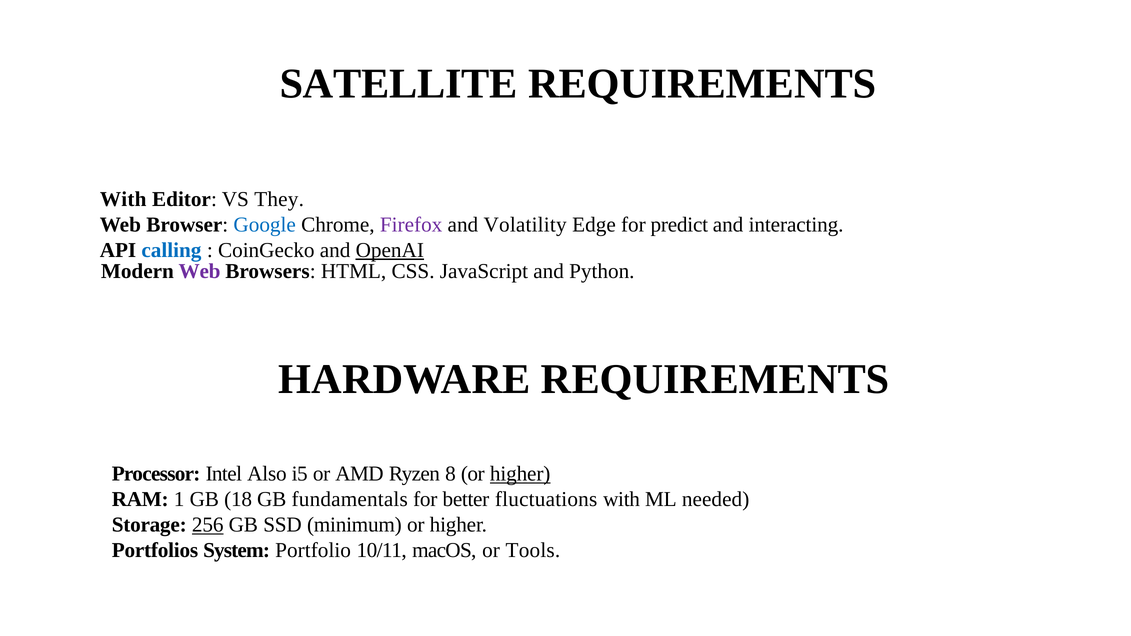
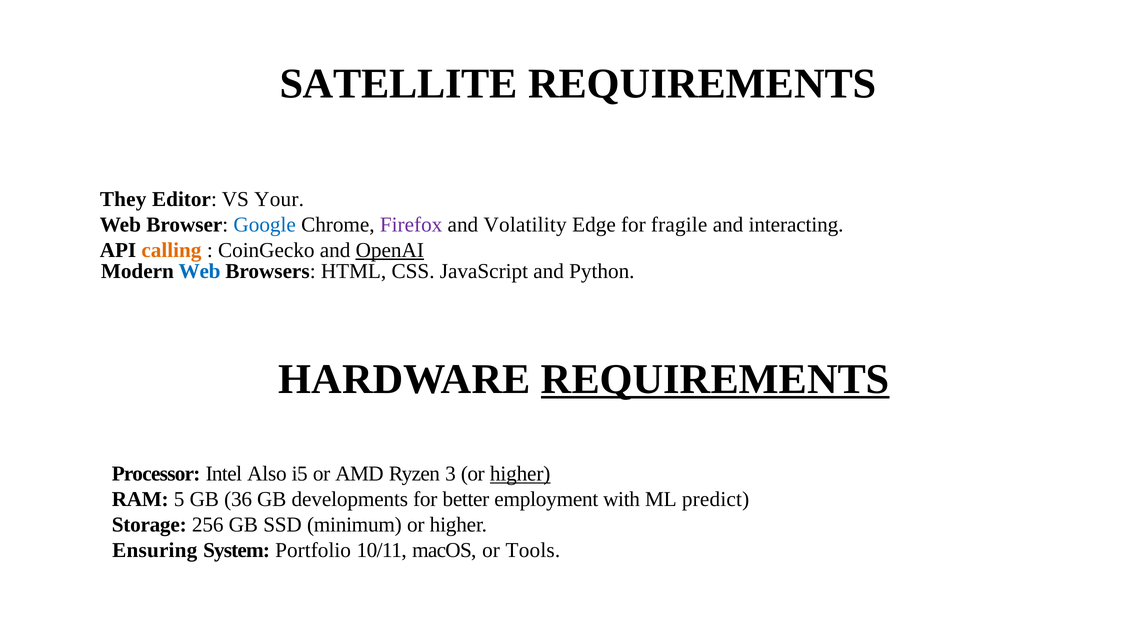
With at (123, 199): With -> They
They: They -> Your
predict: predict -> fragile
calling colour: blue -> orange
Web at (200, 271) colour: purple -> blue
REQUIREMENTS at (715, 379) underline: none -> present
8: 8 -> 3
1: 1 -> 5
18: 18 -> 36
fundamentals: fundamentals -> developments
fluctuations: fluctuations -> employment
needed: needed -> predict
256 underline: present -> none
Portfolios: Portfolios -> Ensuring
